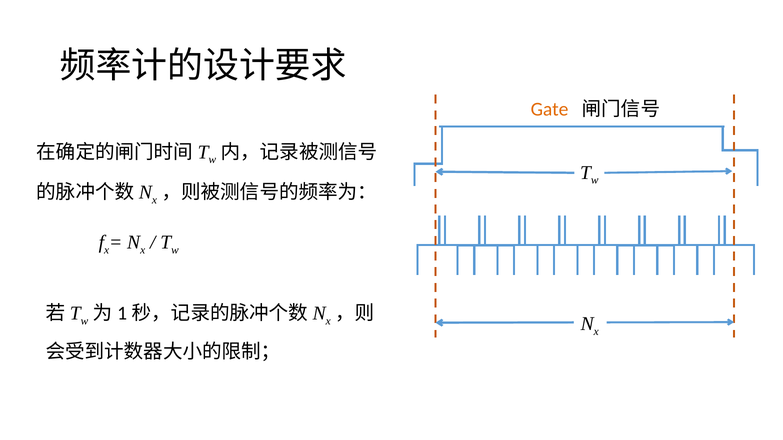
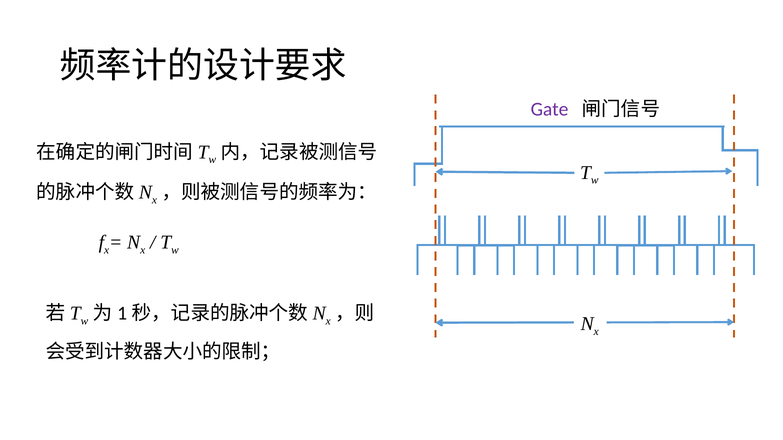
Gate colour: orange -> purple
